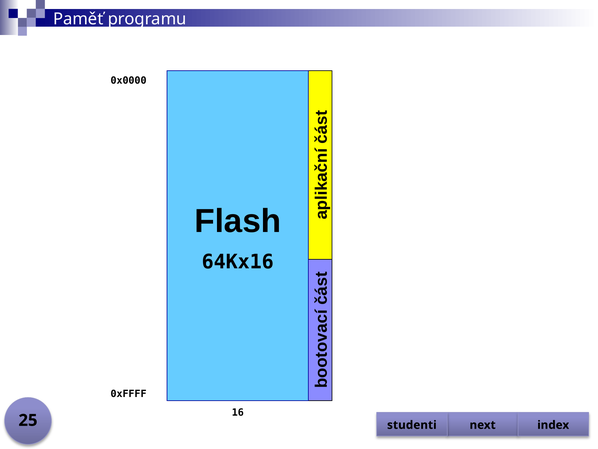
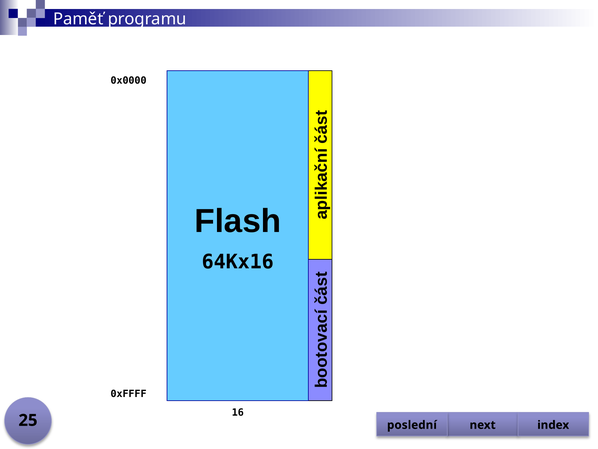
studenti: studenti -> poslední
